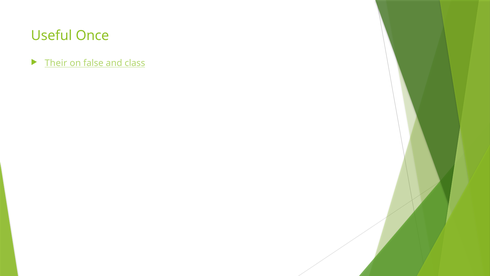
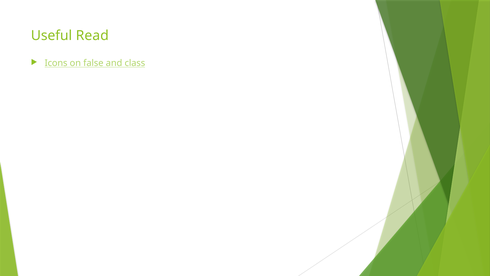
Once: Once -> Read
Their: Their -> Icons
